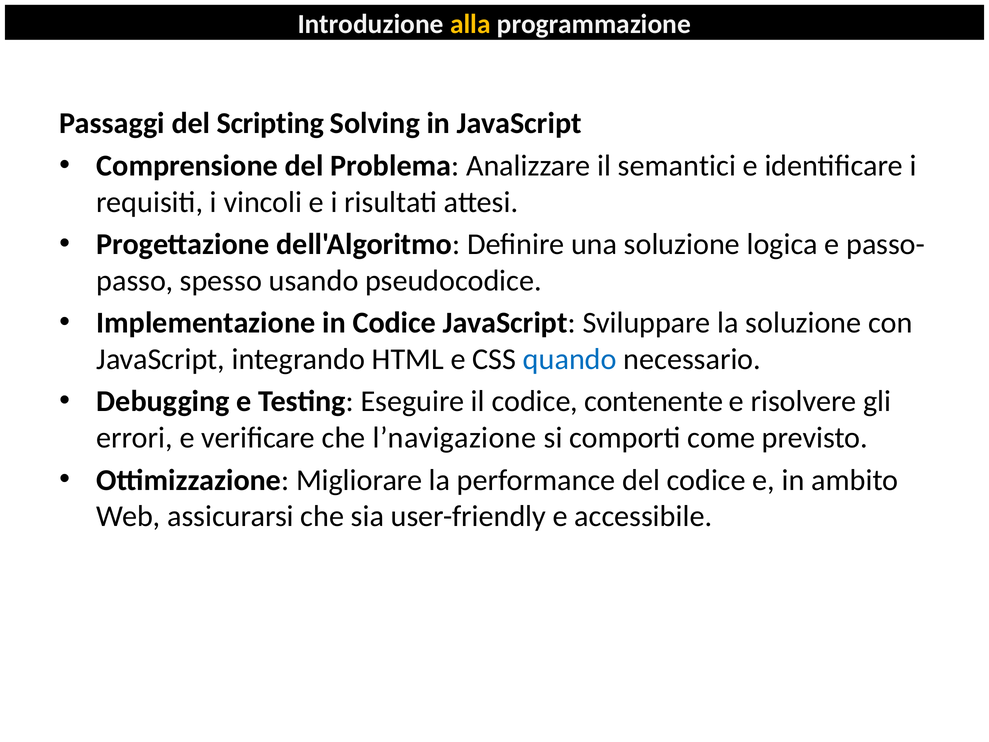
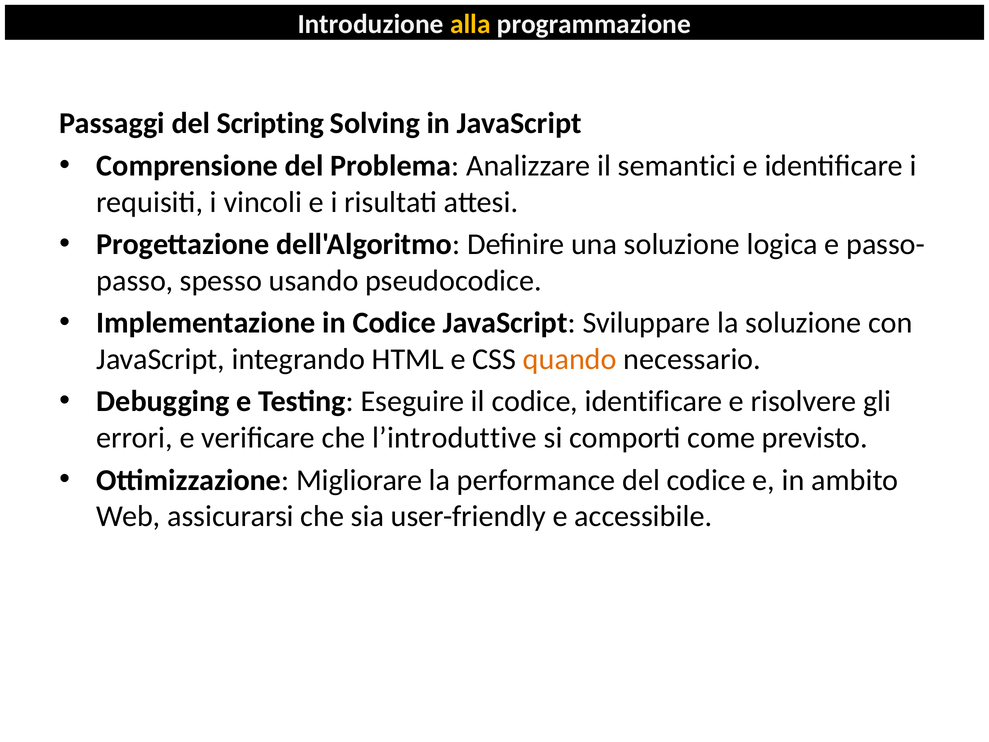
quando colour: blue -> orange
codice contenente: contenente -> identificare
l’navigazione: l’navigazione -> l’introduttive
